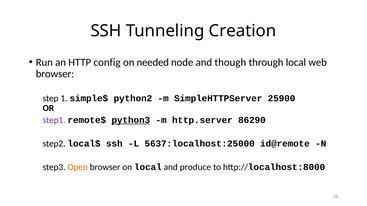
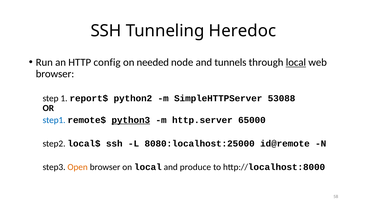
Creation: Creation -> Heredoc
though: though -> tunnels
local at (296, 62) underline: none -> present
simple$: simple$ -> report$
25900: 25900 -> 53088
step1 colour: purple -> blue
86290: 86290 -> 65000
5637:localhost:25000: 5637:localhost:25000 -> 8080:localhost:25000
